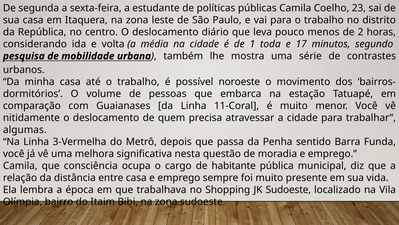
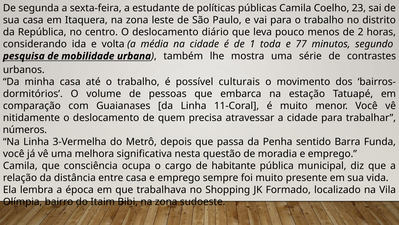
17: 17 -> 77
noroeste: noroeste -> culturais
algumas: algumas -> números
JK Sudoeste: Sudoeste -> Formado
